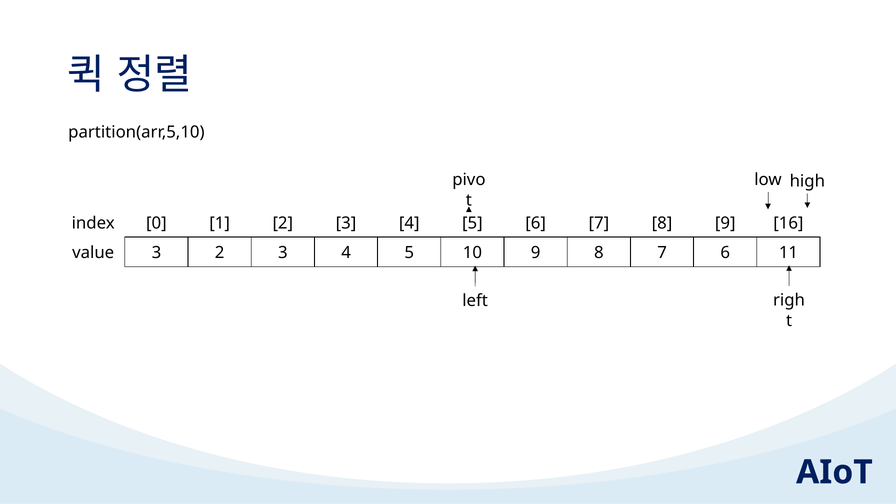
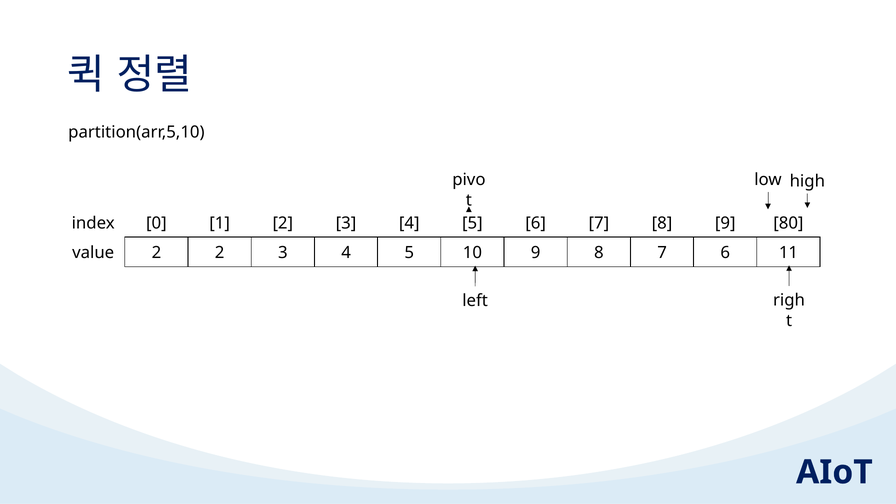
16: 16 -> 80
value 3: 3 -> 2
